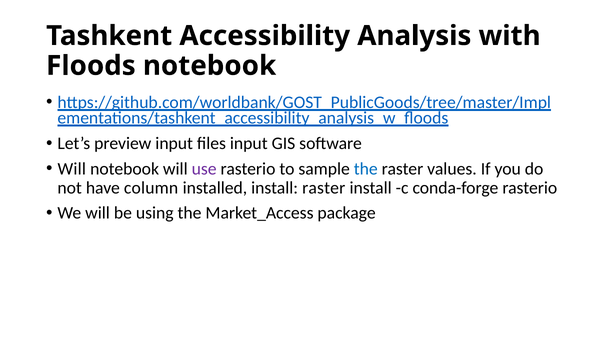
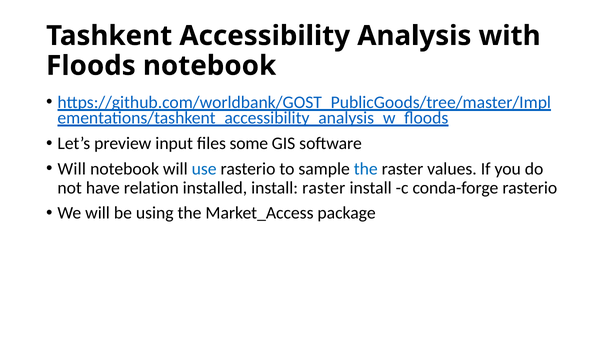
files input: input -> some
use colour: purple -> blue
column: column -> relation
